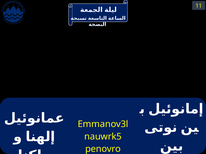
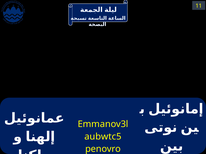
nauwrk5: nauwrk5 -> aubwtc5
